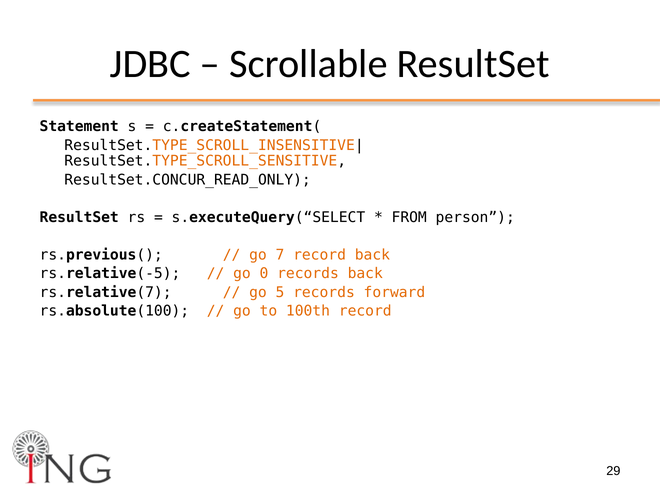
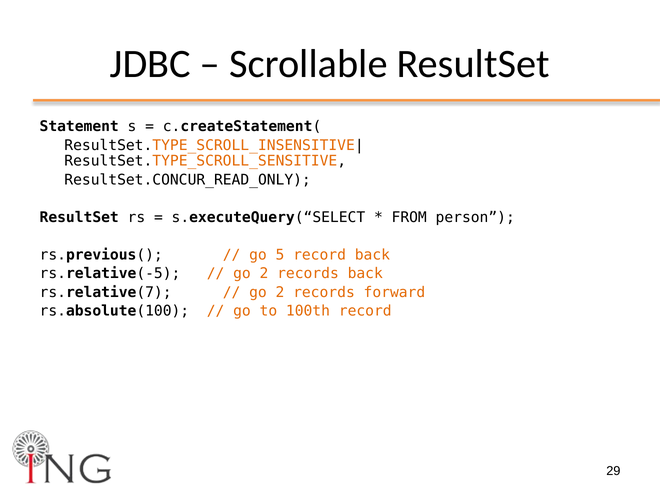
7: 7 -> 5
0 at (264, 274): 0 -> 2
5 at (280, 292): 5 -> 2
